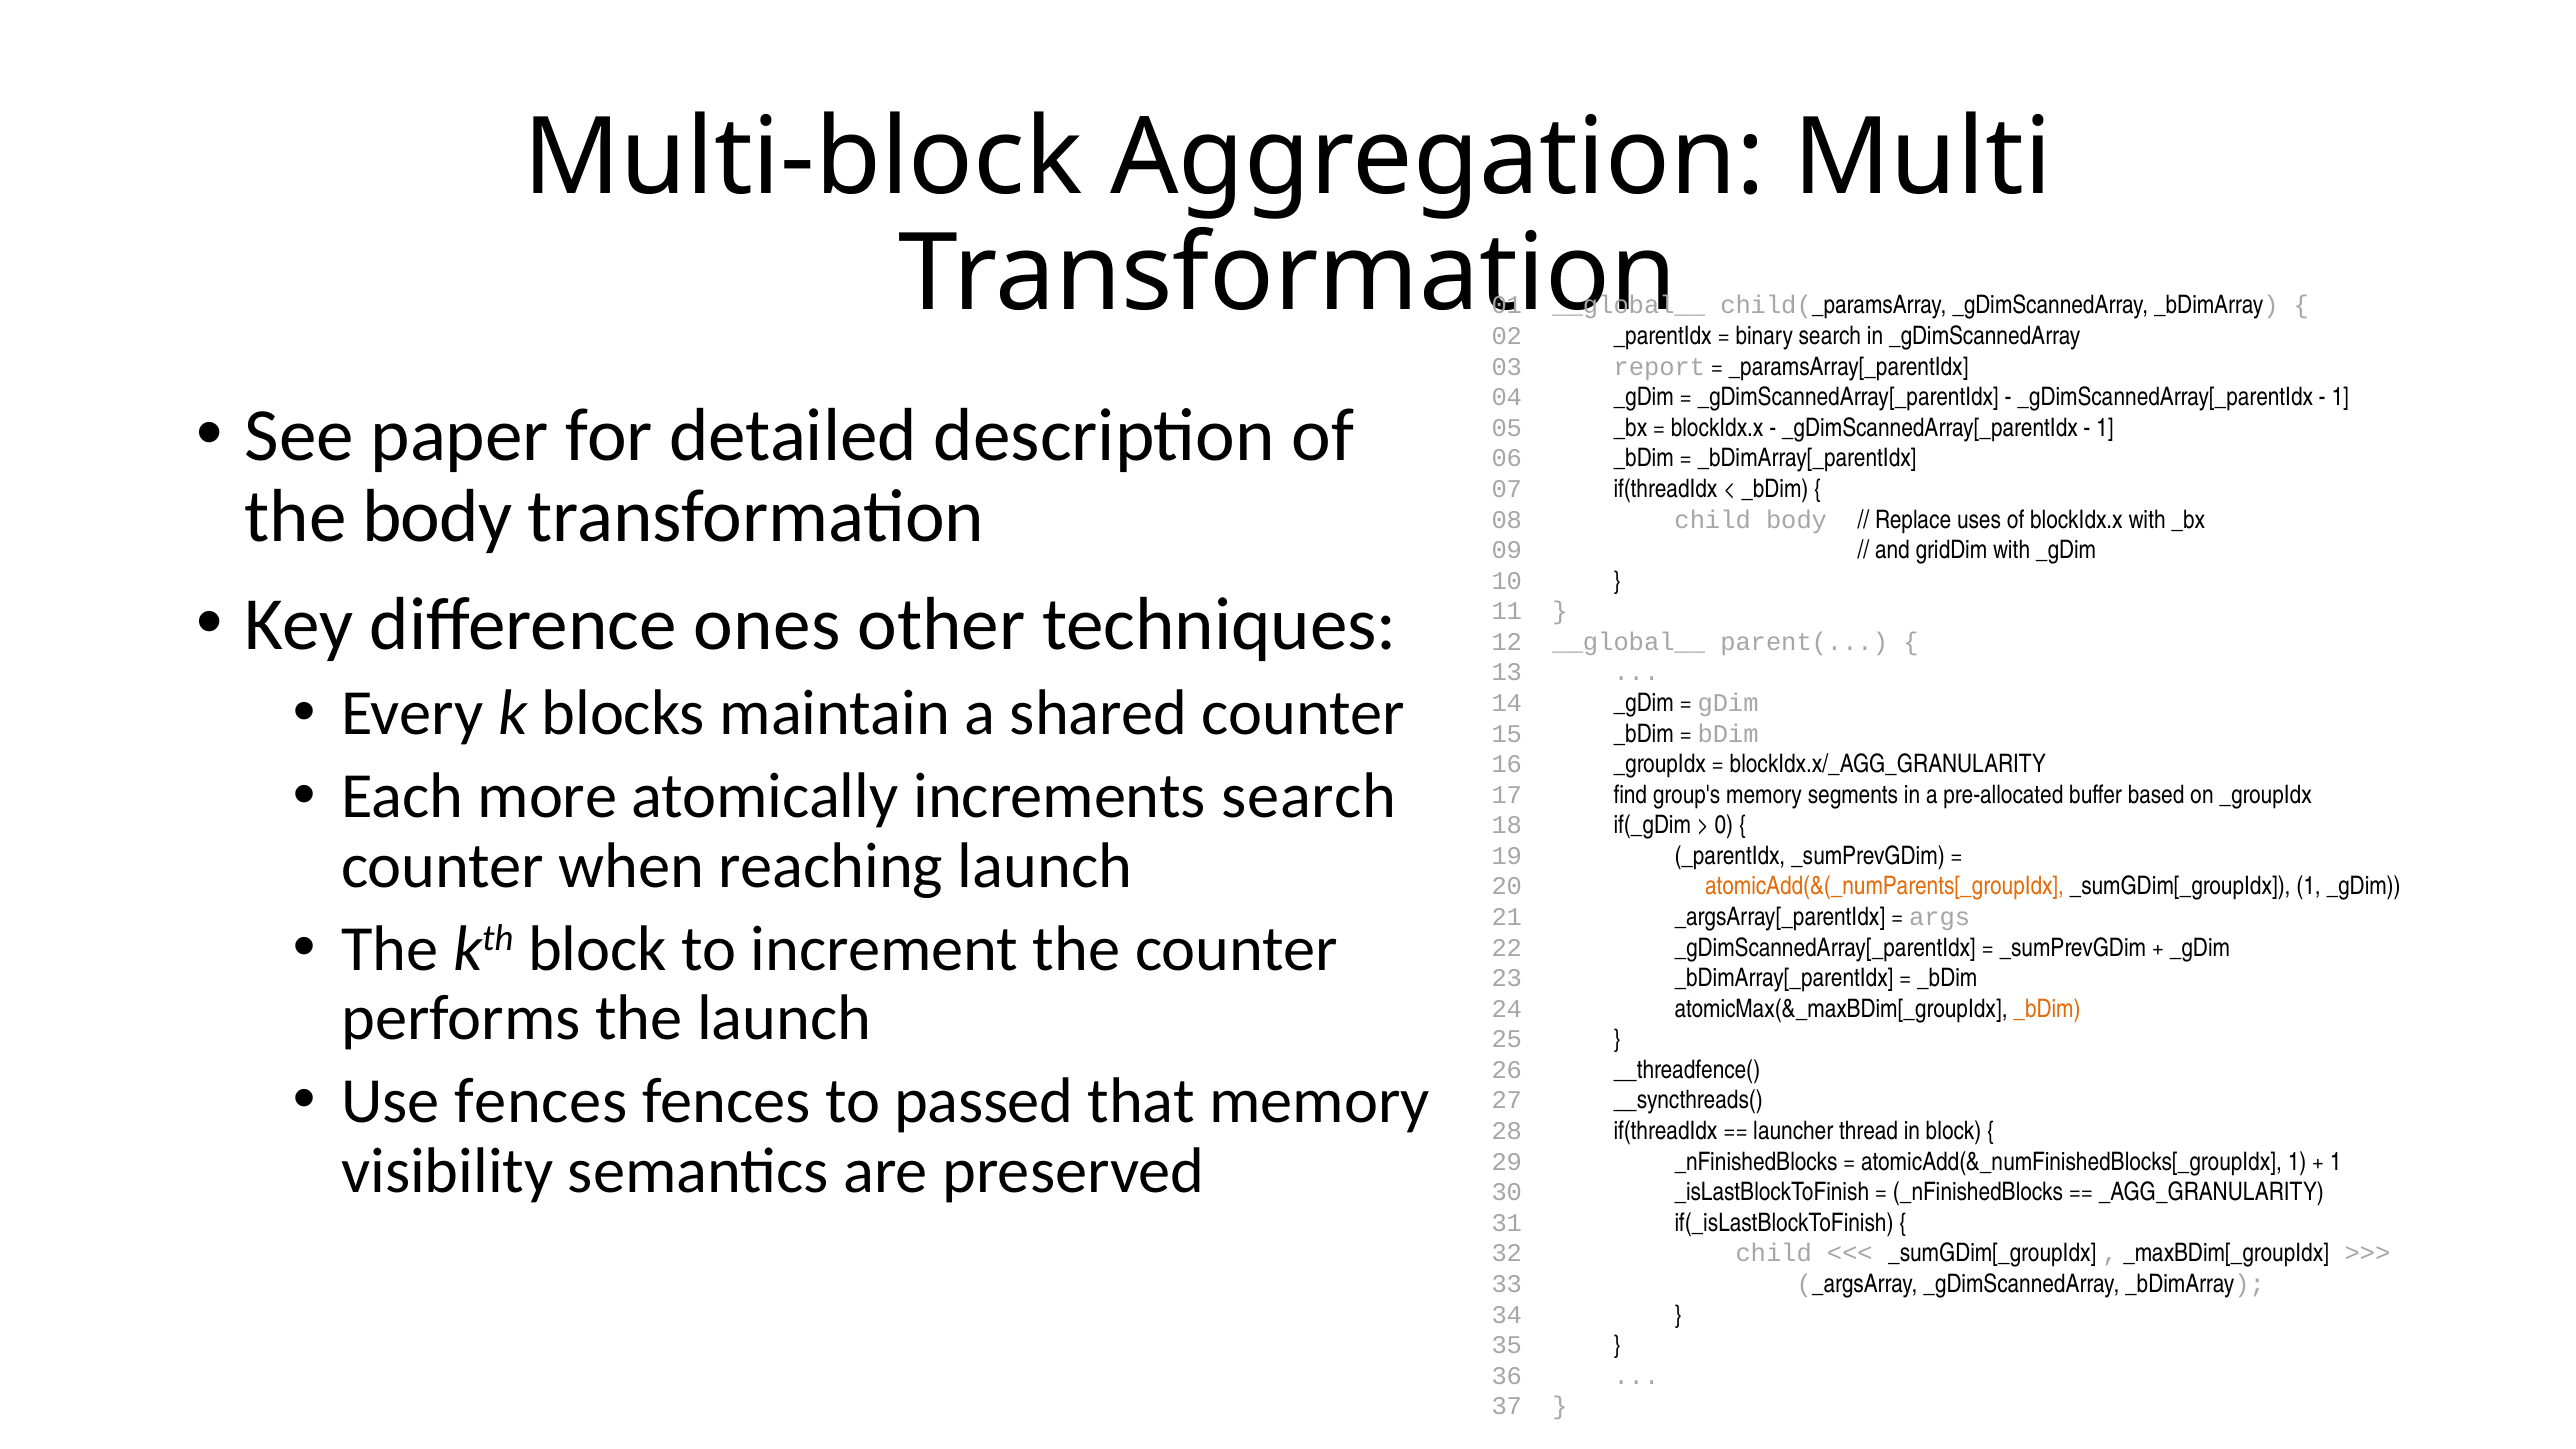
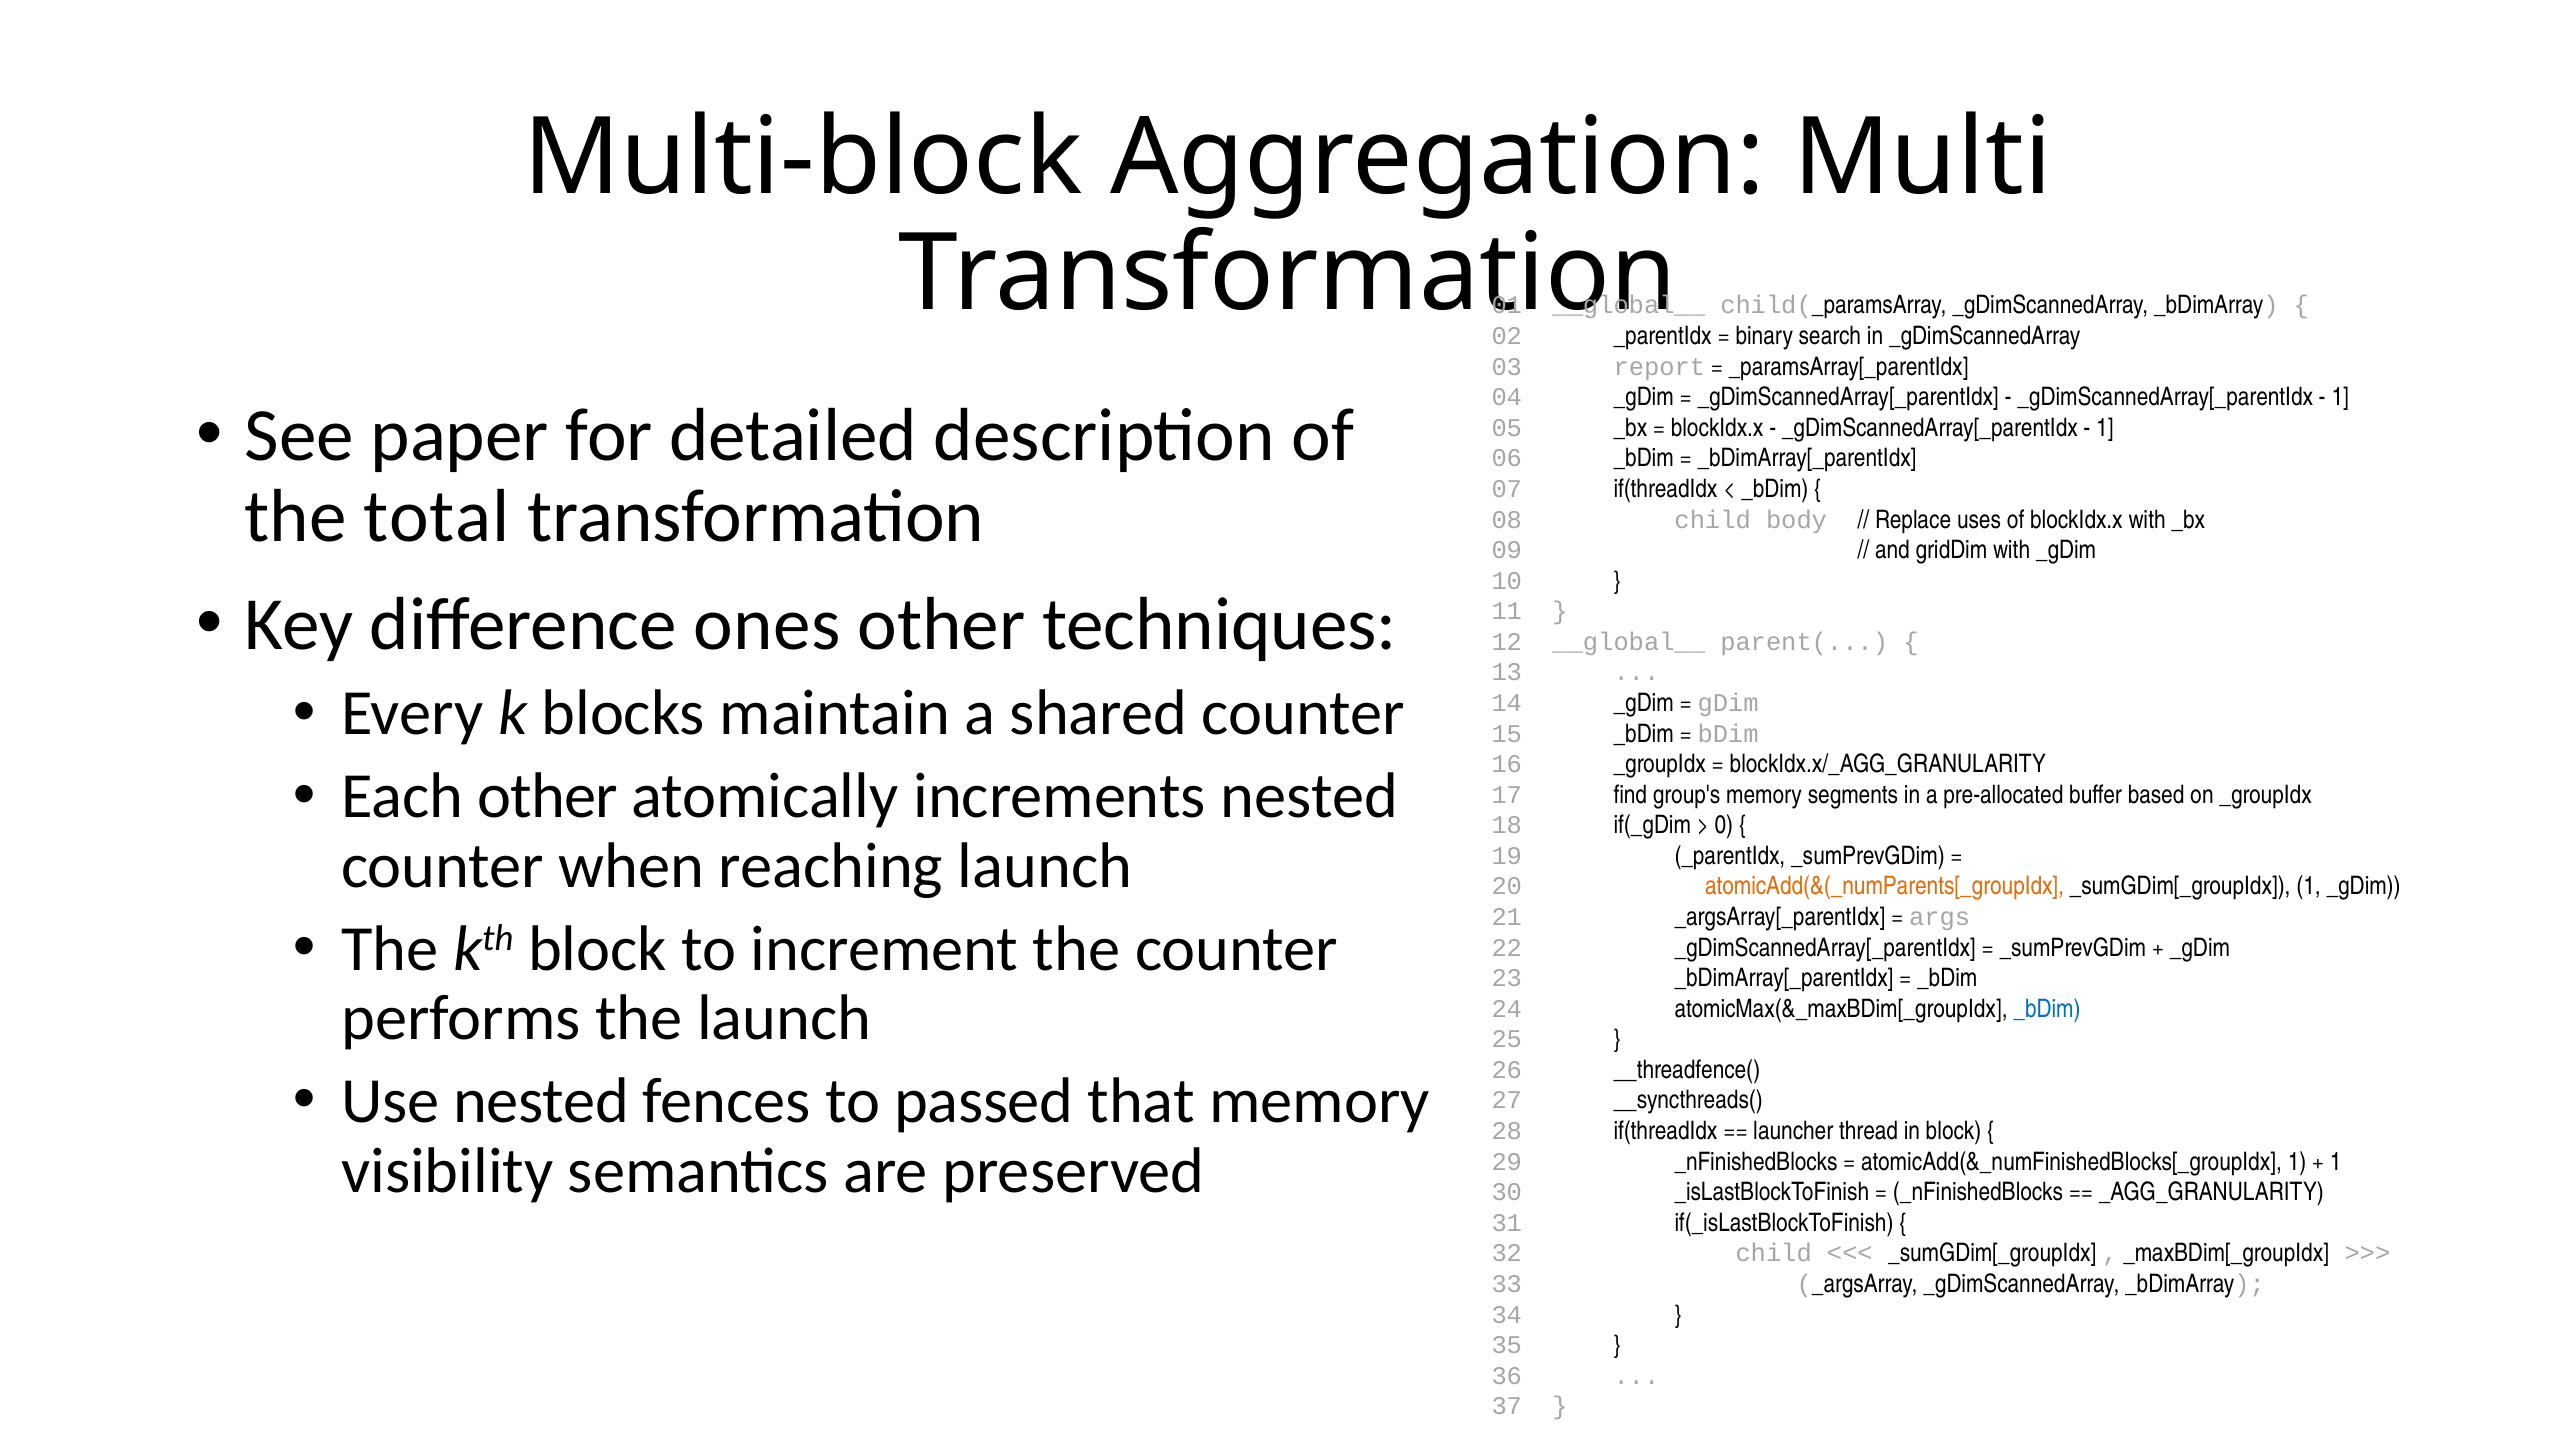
the body: body -> total
Each more: more -> other
increments search: search -> nested
_bDim at (2047, 1009) colour: orange -> blue
Use fences: fences -> nested
